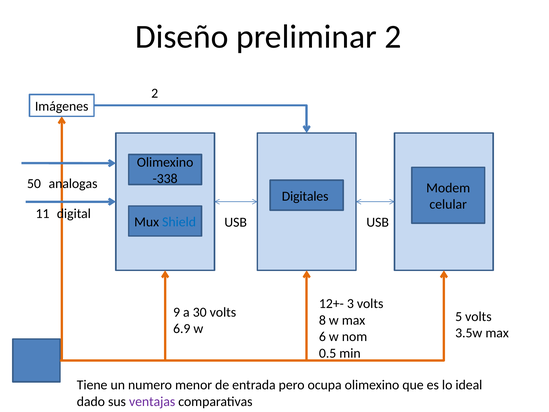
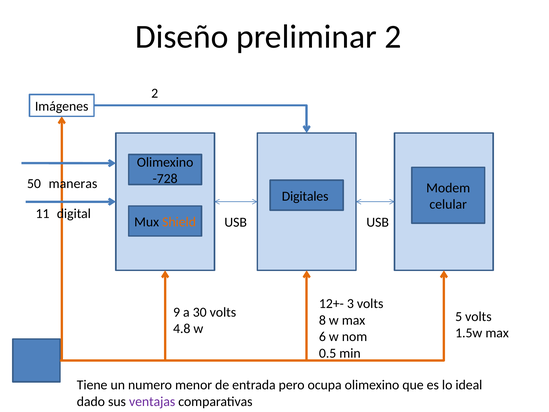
-338: -338 -> -728
analogas: analogas -> maneras
Shield colour: blue -> orange
6.9: 6.9 -> 4.8
3.5w: 3.5w -> 1.5w
